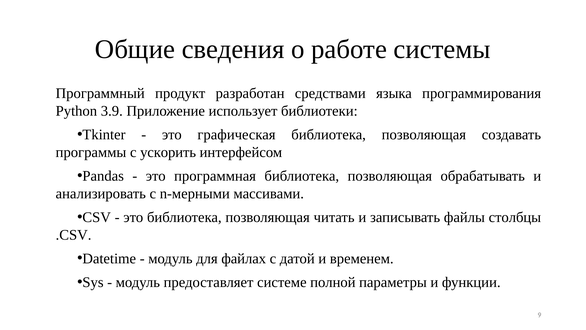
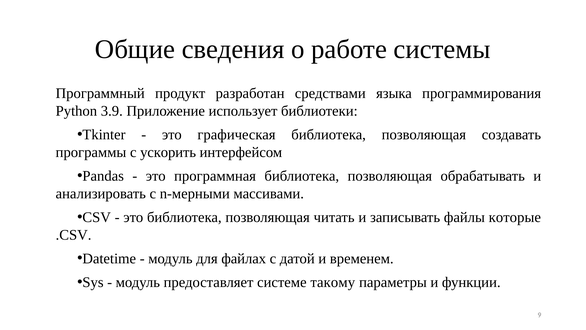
столбцы: столбцы -> которые
полной: полной -> такому
